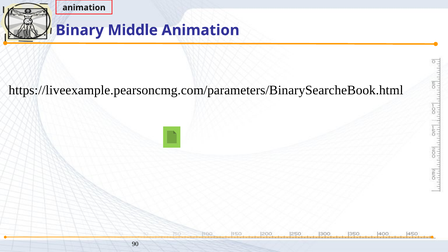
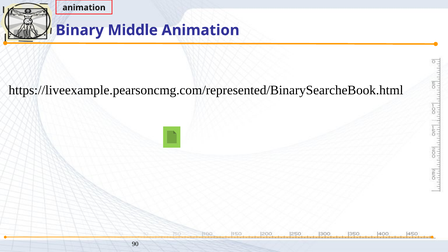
https://liveexample.pearsoncmg.com/parameters/BinarySearcheBook.html: https://liveexample.pearsoncmg.com/parameters/BinarySearcheBook.html -> https://liveexample.pearsoncmg.com/represented/BinarySearcheBook.html
